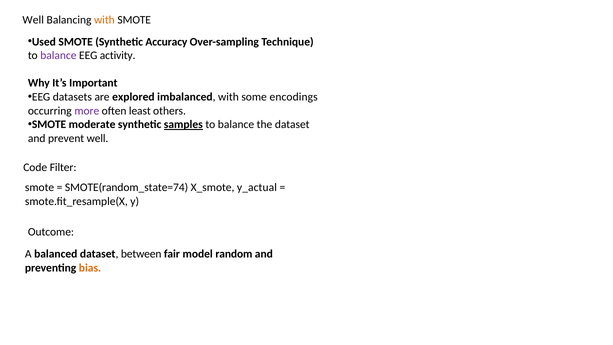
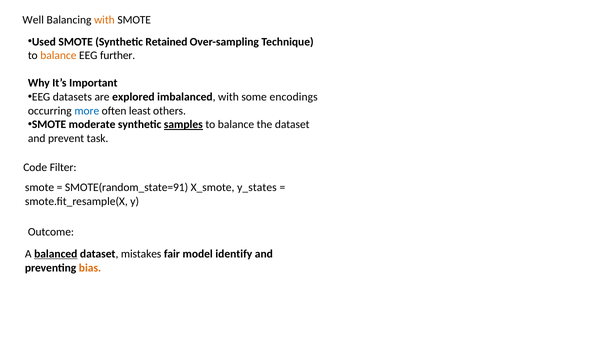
Accuracy: Accuracy -> Retained
balance at (58, 56) colour: purple -> orange
activity: activity -> further
more colour: purple -> blue
prevent well: well -> task
SMOTE(random_state=74: SMOTE(random_state=74 -> SMOTE(random_state=91
y_actual: y_actual -> y_states
balanced underline: none -> present
between: between -> mistakes
random: random -> identify
